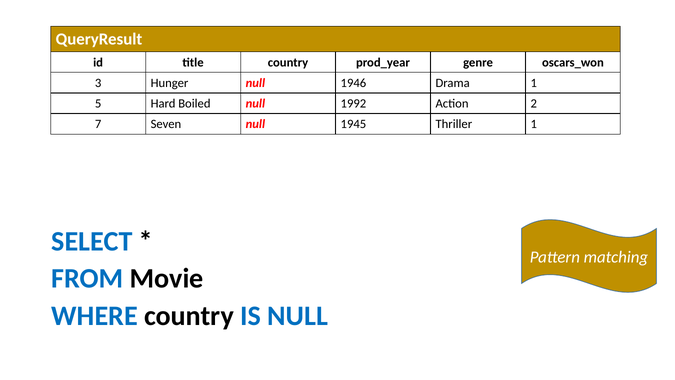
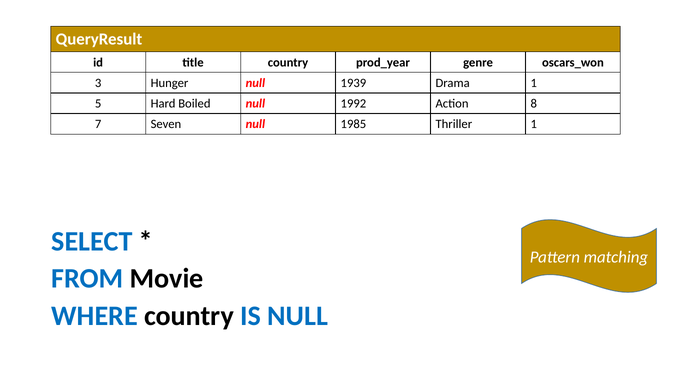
1946: 1946 -> 1939
2: 2 -> 8
1945: 1945 -> 1985
